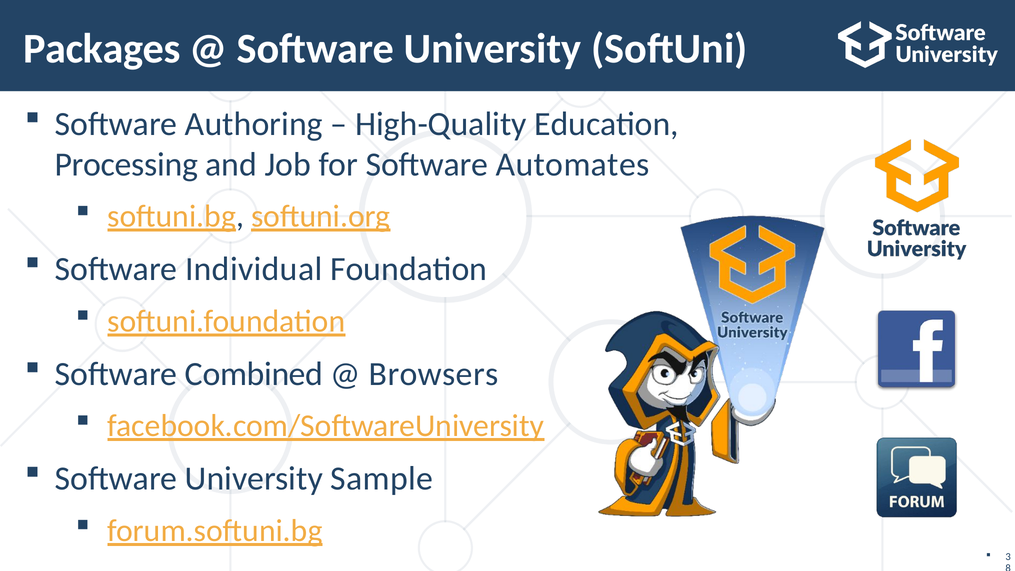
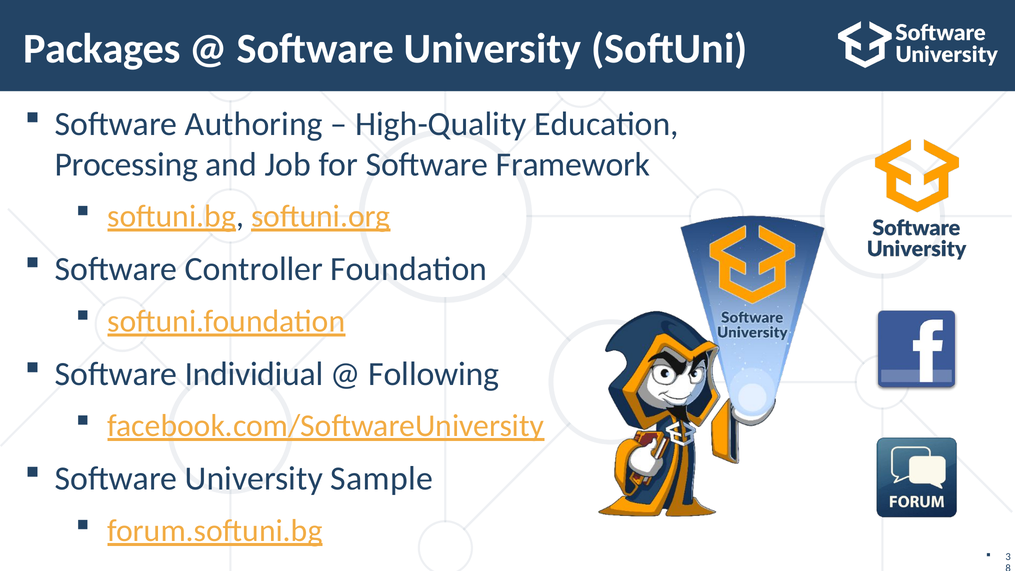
Automates: Automates -> Framework
Individual: Individual -> Controller
Combined: Combined -> Individiual
Browsers: Browsers -> Following
